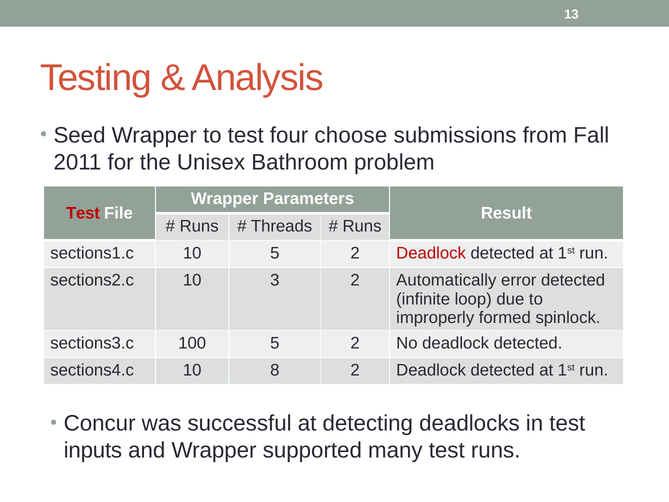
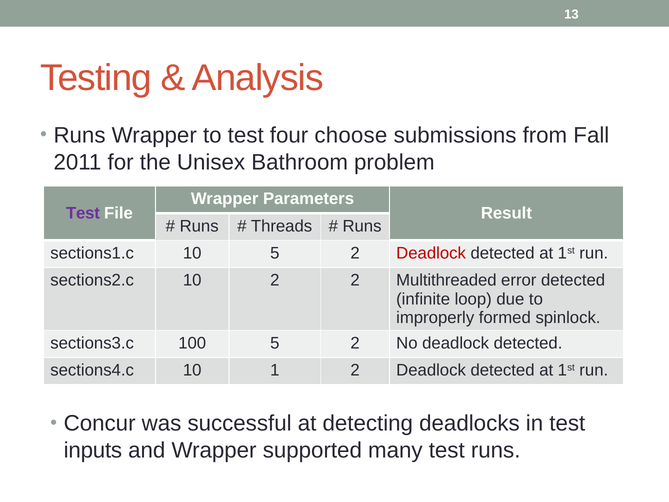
Seed at (80, 135): Seed -> Runs
Test at (83, 213) colour: red -> purple
10 3: 3 -> 2
Automatically: Automatically -> Multithreaded
8: 8 -> 1
